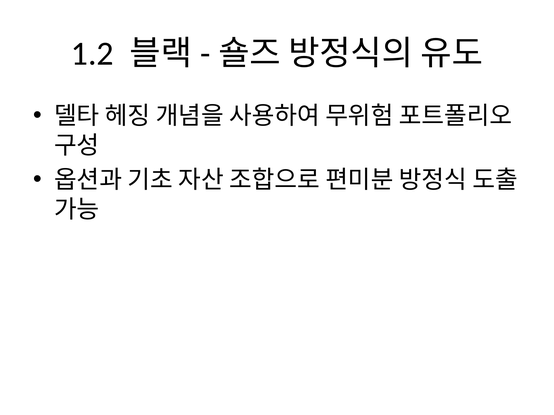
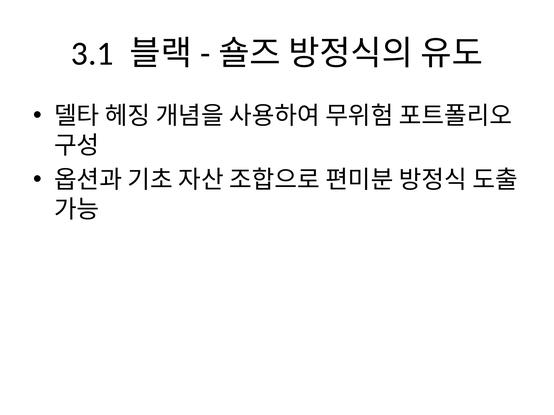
1.2: 1.2 -> 3.1
